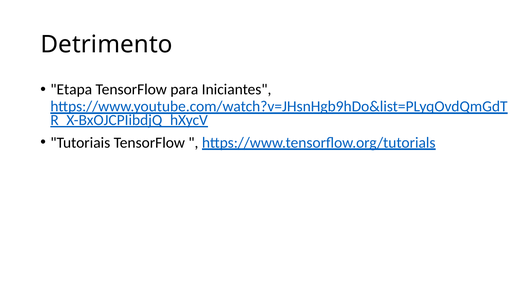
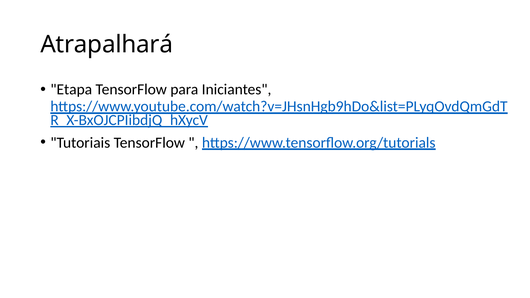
Detrimento: Detrimento -> Atrapalhará
